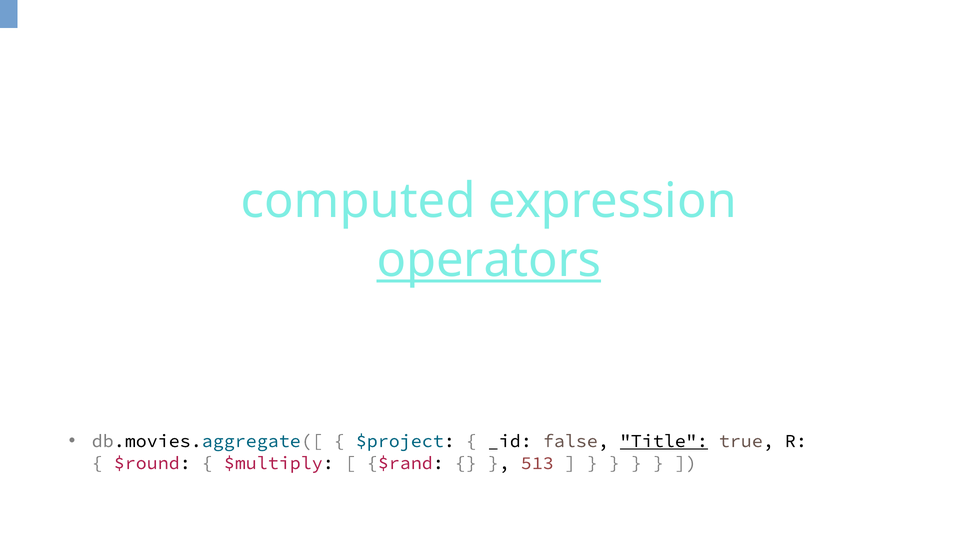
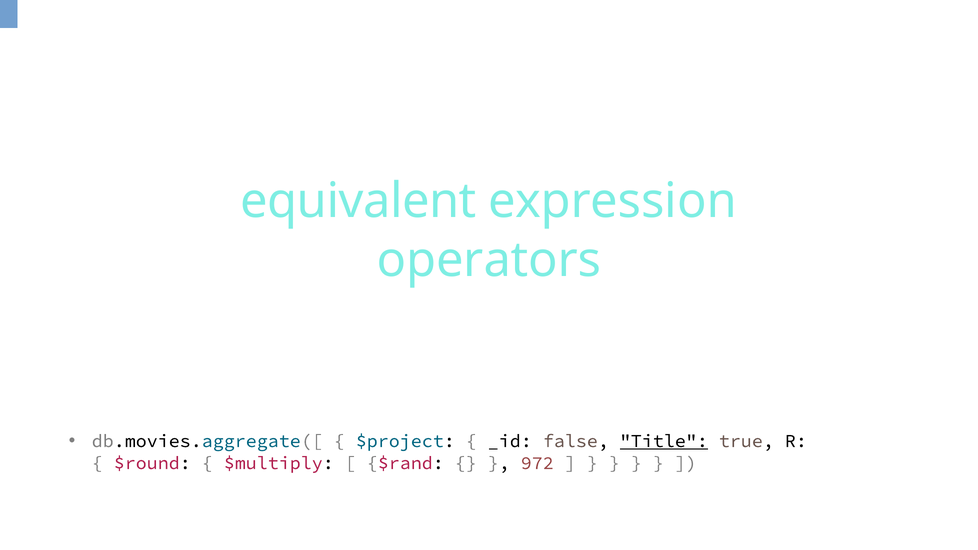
computed: computed -> equivalent
operators underline: present -> none
513: 513 -> 972
